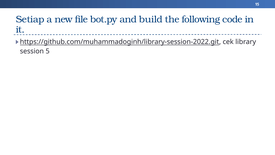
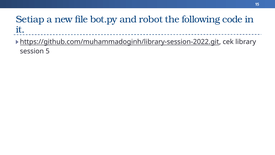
build: build -> robot
